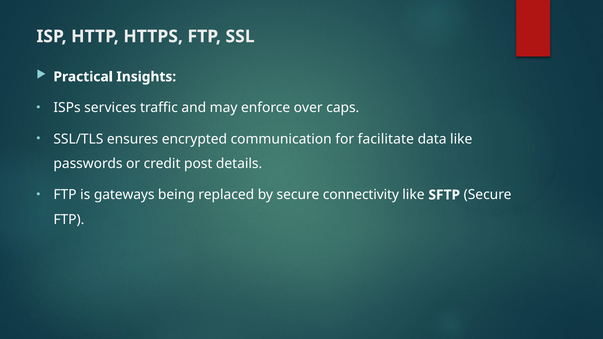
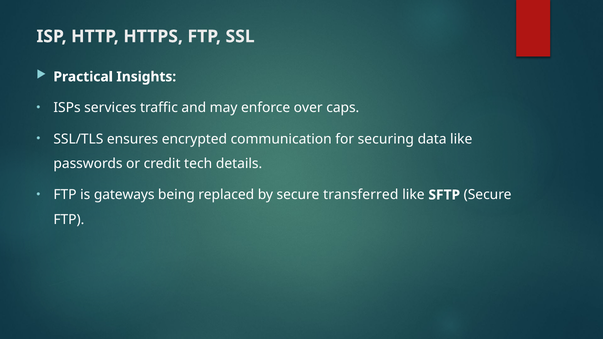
facilitate: facilitate -> securing
post: post -> tech
connectivity: connectivity -> transferred
